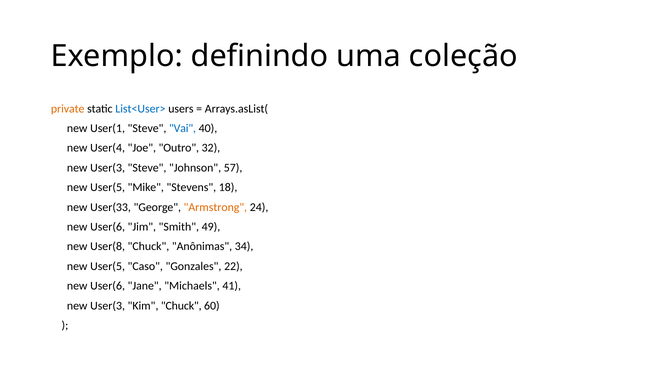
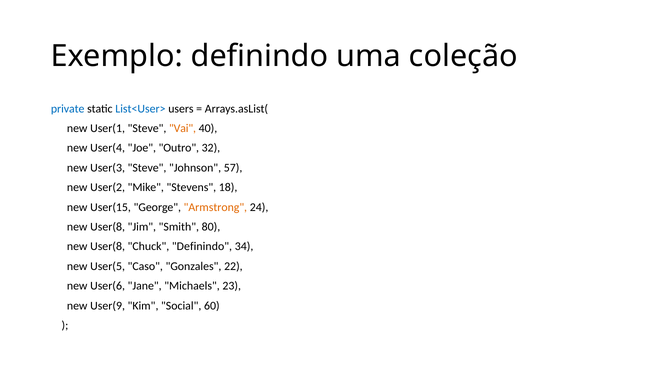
private colour: orange -> blue
Vai colour: blue -> orange
User(5 at (108, 188): User(5 -> User(2
User(33: User(33 -> User(15
User(6 at (108, 227): User(6 -> User(8
49: 49 -> 80
Chuck Anônimas: Anônimas -> Definindo
41: 41 -> 23
User(3 at (108, 306): User(3 -> User(9
Kim Chuck: Chuck -> Social
